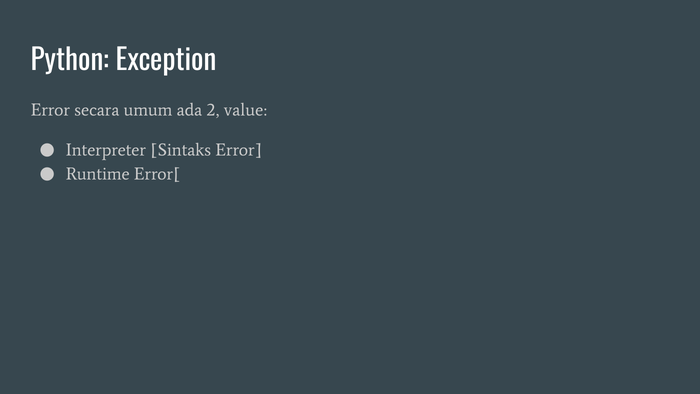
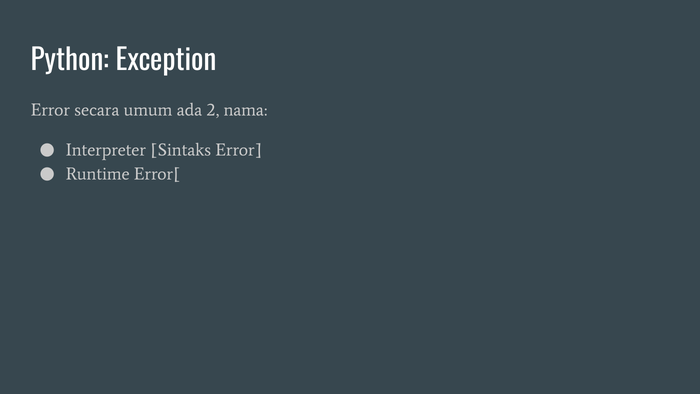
value: value -> nama
